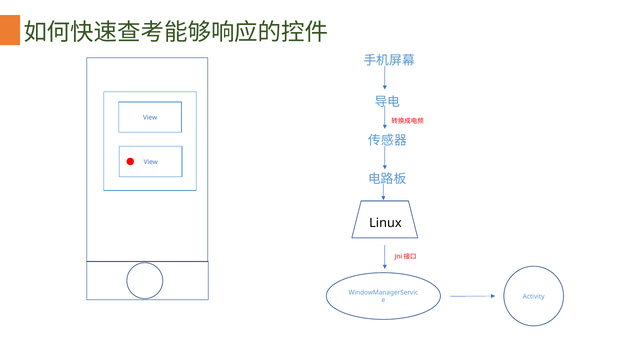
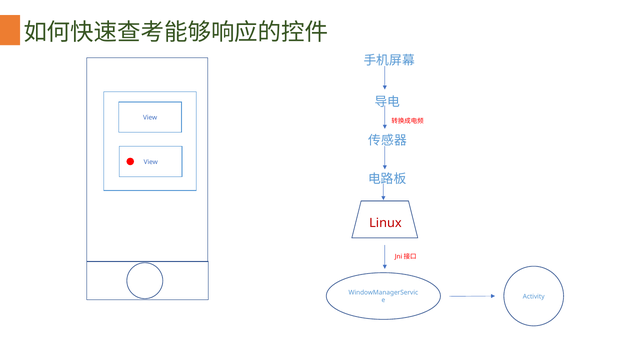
Linux colour: black -> red
